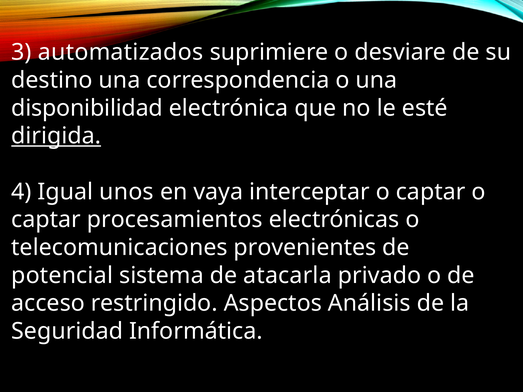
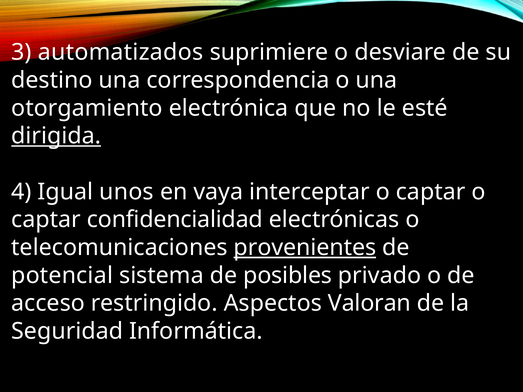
disponibilidad: disponibilidad -> otorgamiento
procesamientos: procesamientos -> confidencialidad
provenientes underline: none -> present
atacarla: atacarla -> posibles
Análisis: Análisis -> Valoran
